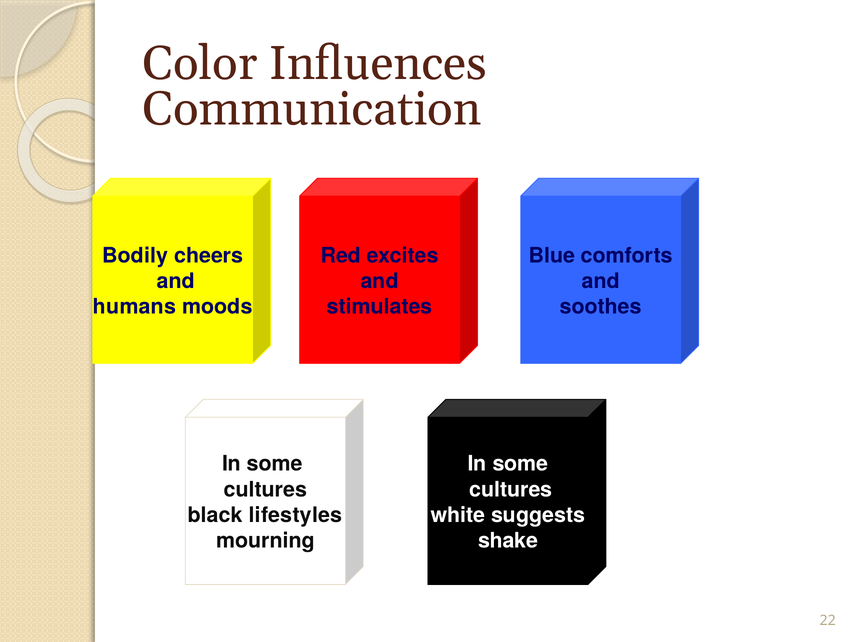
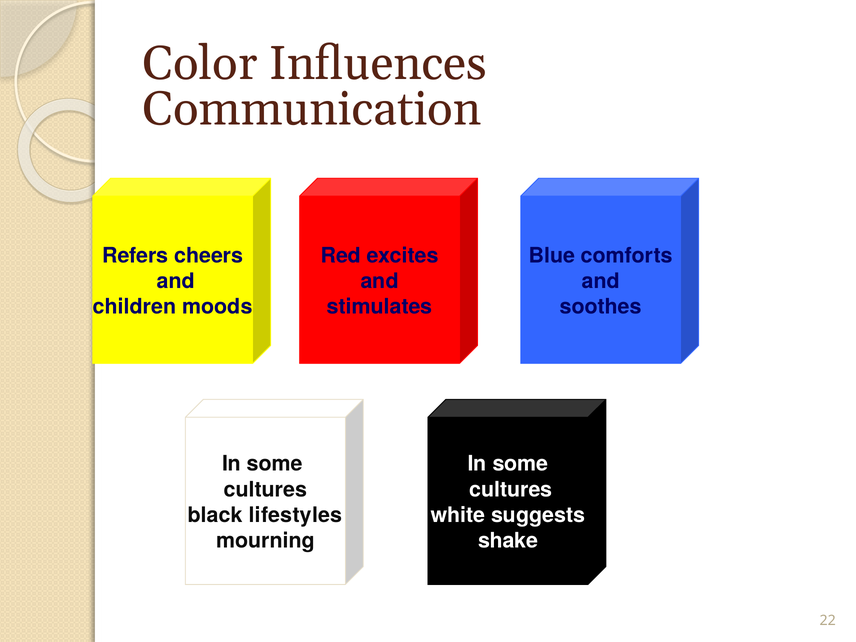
Bodily: Bodily -> Refers
humans: humans -> children
